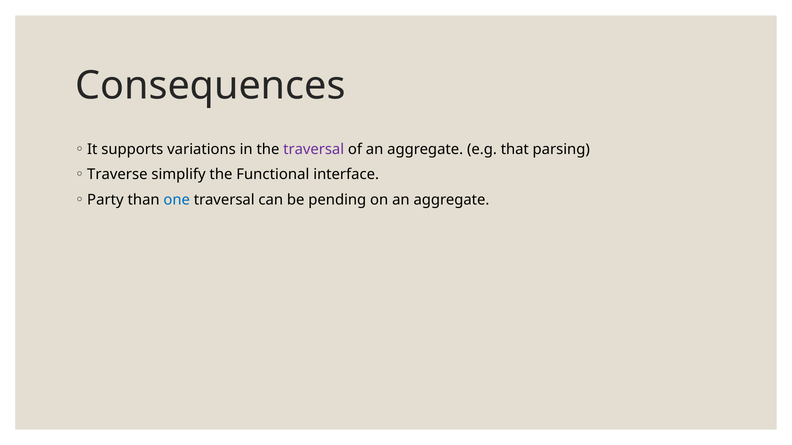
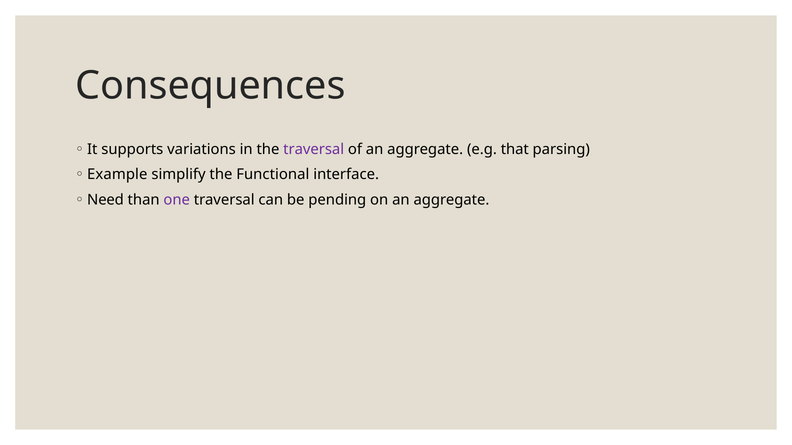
Traverse: Traverse -> Example
Party: Party -> Need
one colour: blue -> purple
